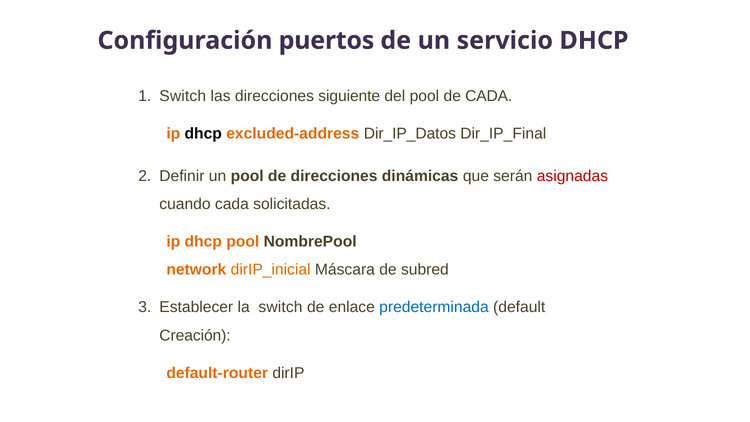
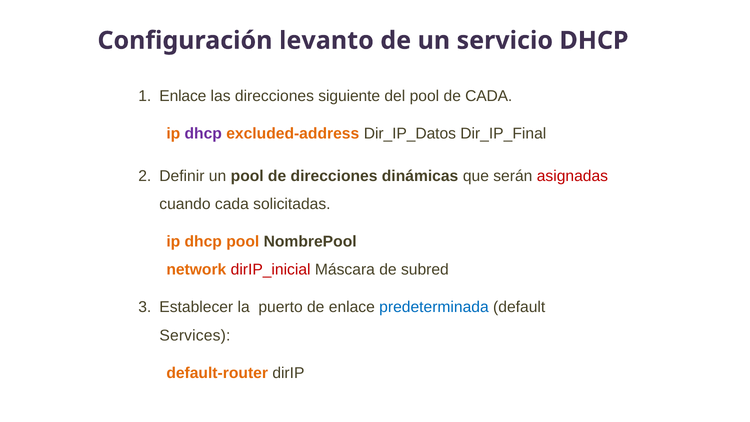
puertos: puertos -> levanto
Switch at (183, 96): Switch -> Enlace
dhcp at (203, 134) colour: black -> purple
dirIP_inicial colour: orange -> red
la switch: switch -> puerto
Creación: Creación -> Services
